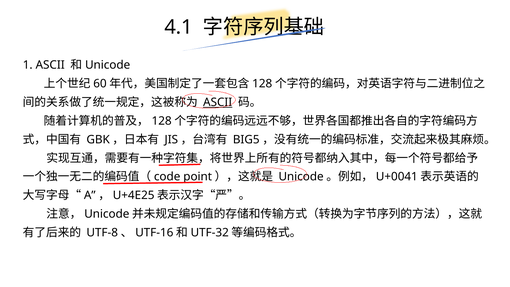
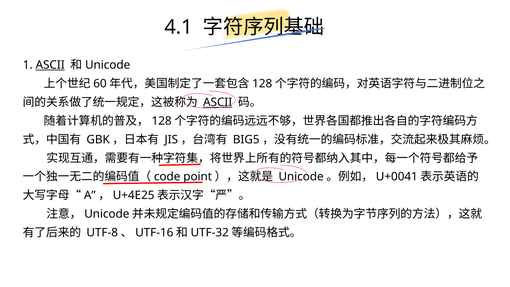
ASCII at (50, 65) underline: none -> present
